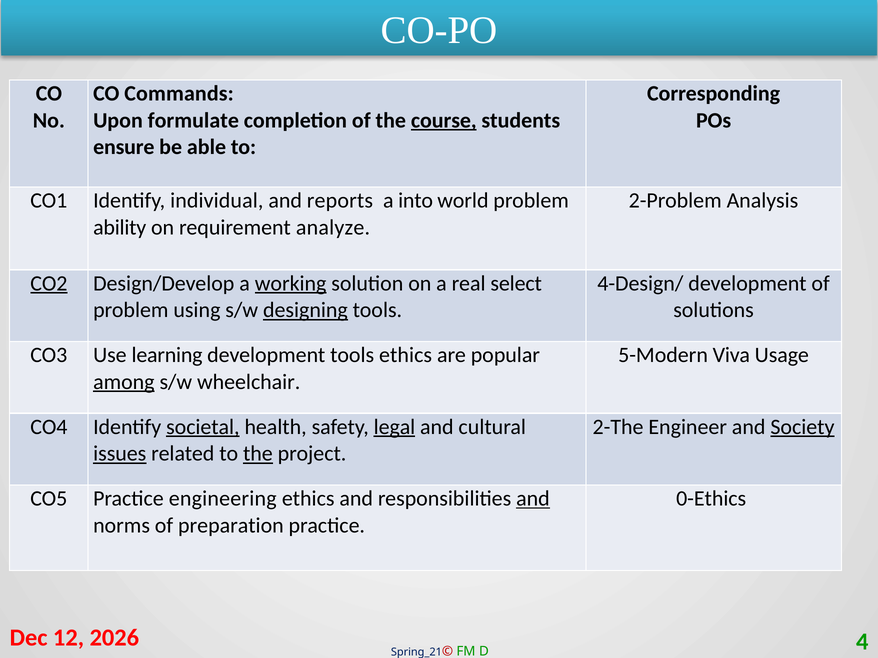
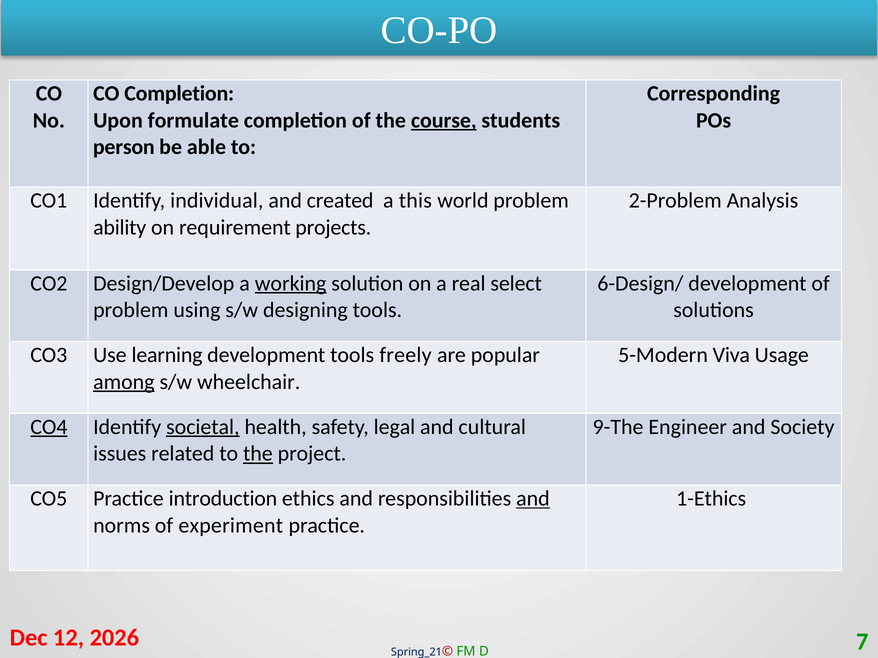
CO Commands: Commands -> Completion
ensure: ensure -> person
reports: reports -> created
into: into -> this
analyze: analyze -> projects
CO2 underline: present -> none
4-Design/: 4-Design/ -> 6-Design/
designing underline: present -> none
tools ethics: ethics -> freely
CO4 underline: none -> present
legal underline: present -> none
2-The: 2-The -> 9-The
Society underline: present -> none
issues underline: present -> none
engineering: engineering -> introduction
0-Ethics: 0-Ethics -> 1-Ethics
preparation: preparation -> experiment
4: 4 -> 7
